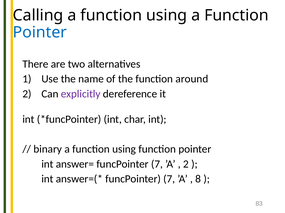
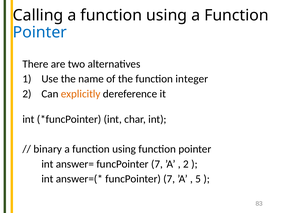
around: around -> integer
explicitly colour: purple -> orange
8: 8 -> 5
